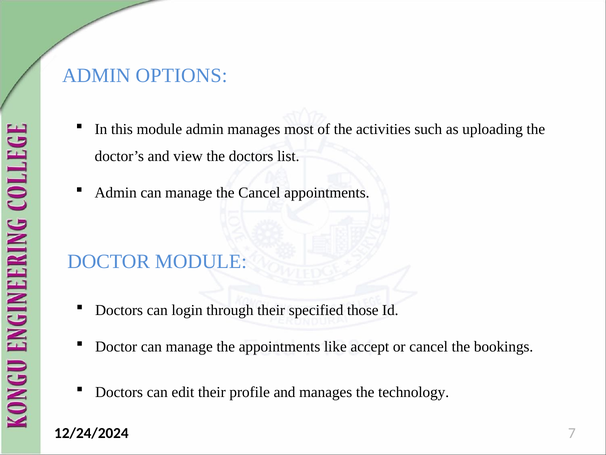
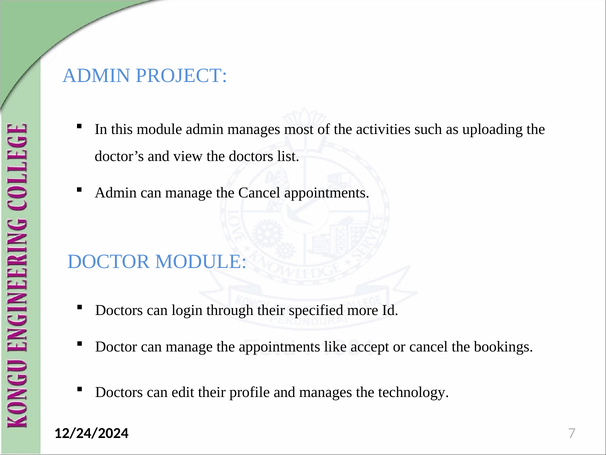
OPTIONS: OPTIONS -> PROJECT
those: those -> more
